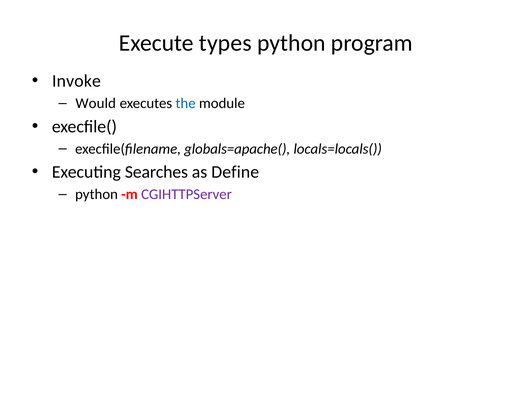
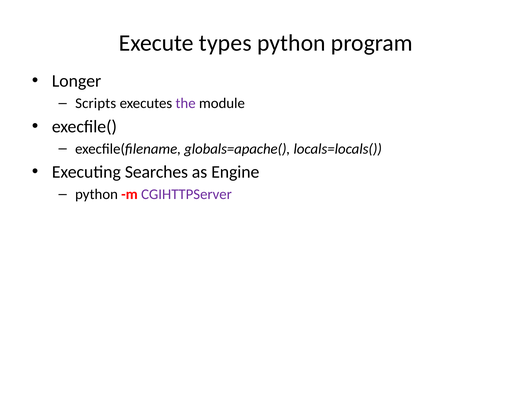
Invoke: Invoke -> Longer
Would: Would -> Scripts
the colour: blue -> purple
Define: Define -> Engine
